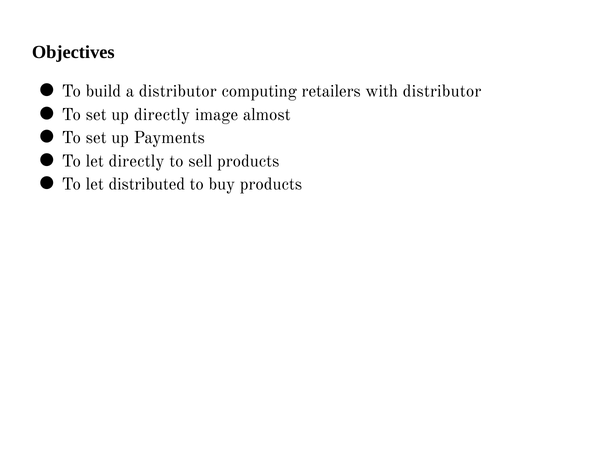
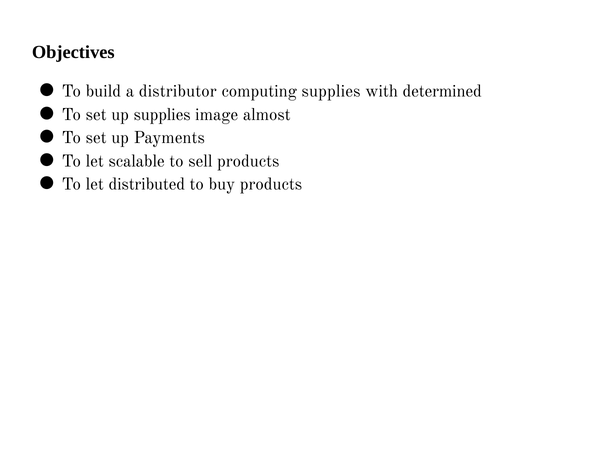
computing retailers: retailers -> supplies
with distributor: distributor -> determined
up directly: directly -> supplies
let directly: directly -> scalable
